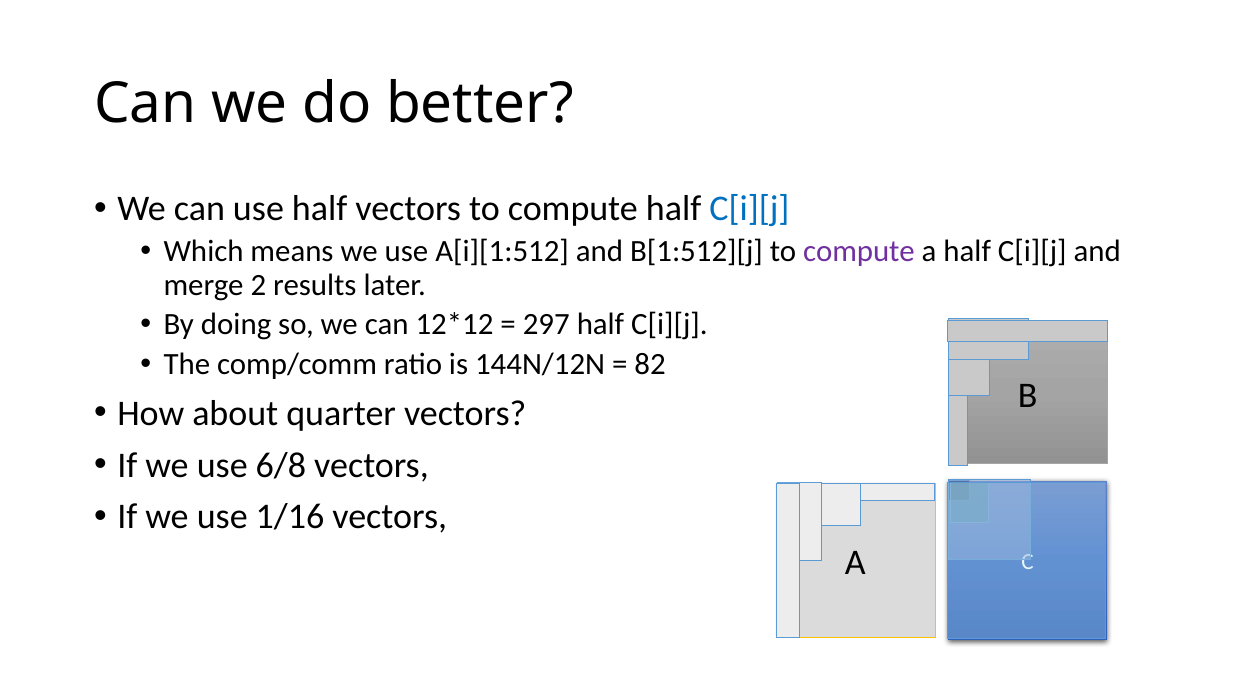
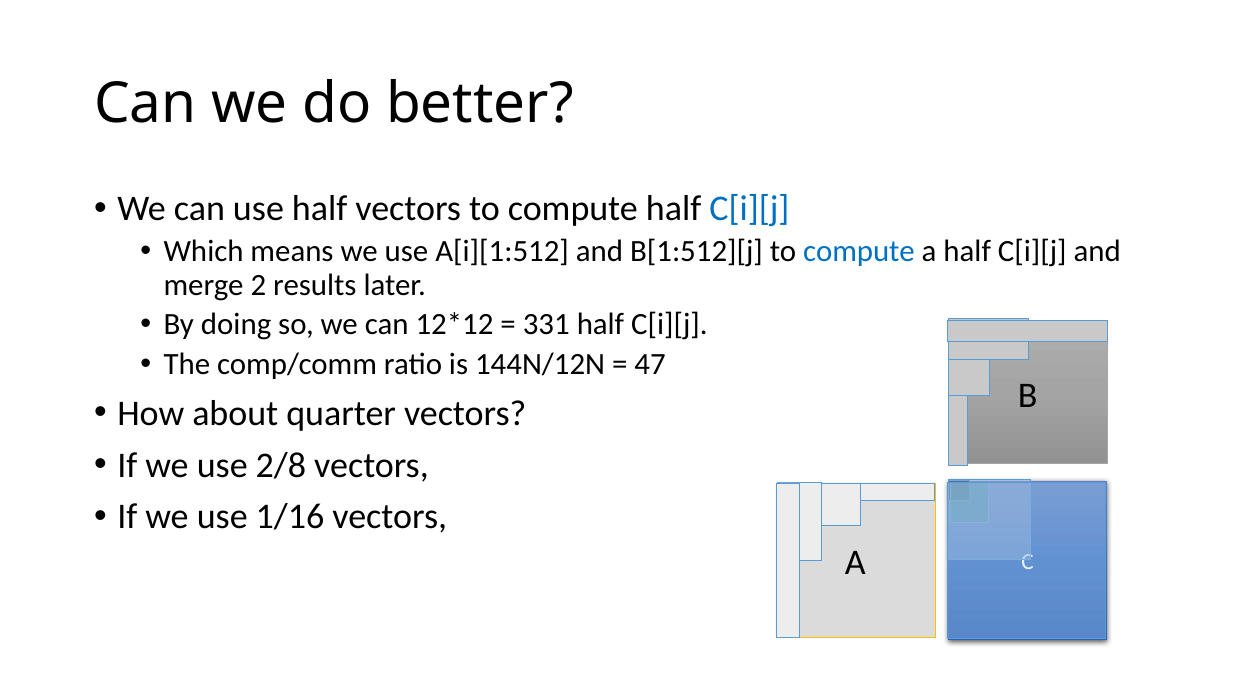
compute at (859, 251) colour: purple -> blue
297: 297 -> 331
82: 82 -> 47
6/8: 6/8 -> 2/8
